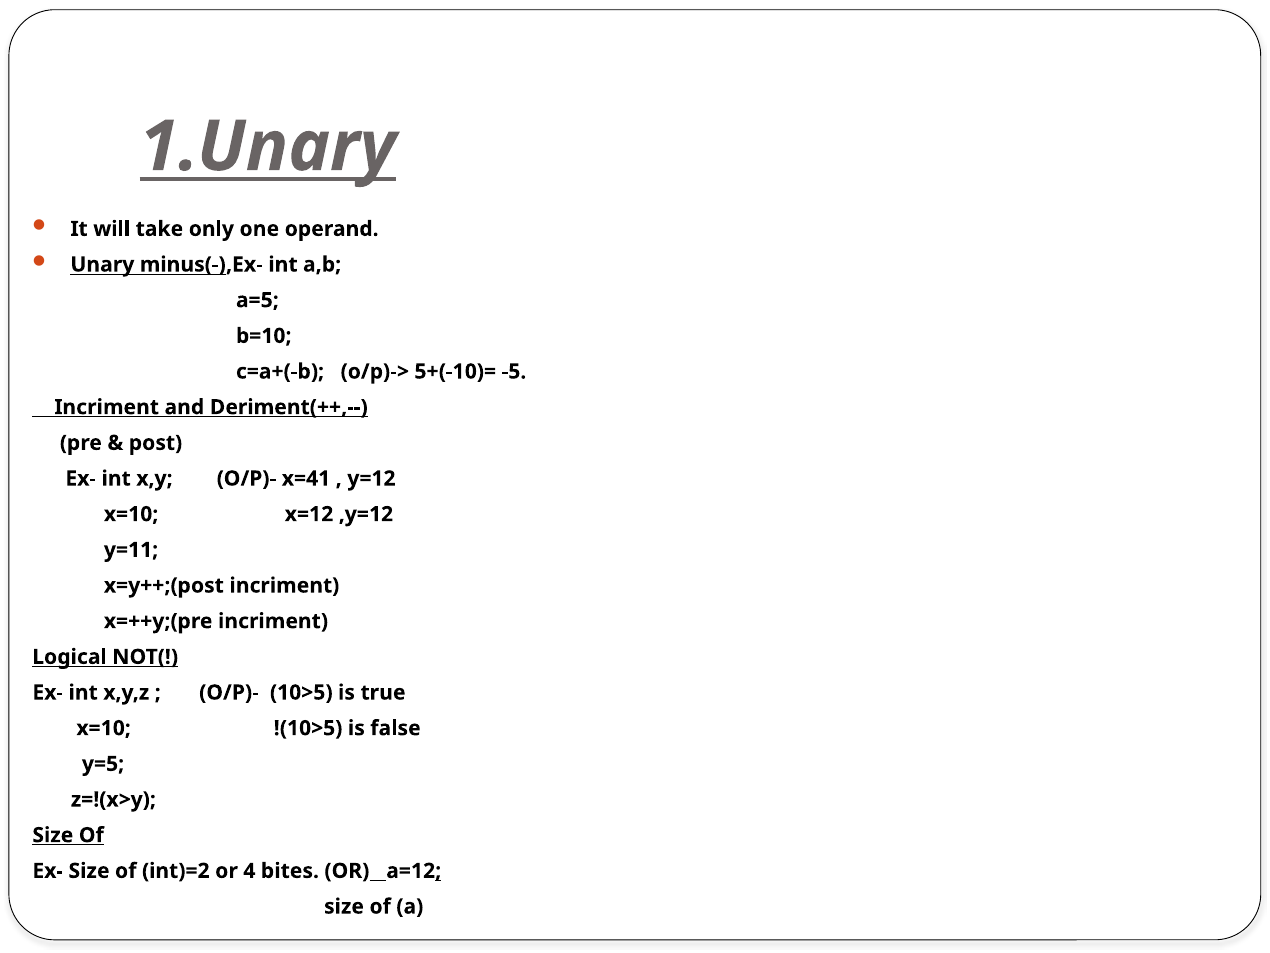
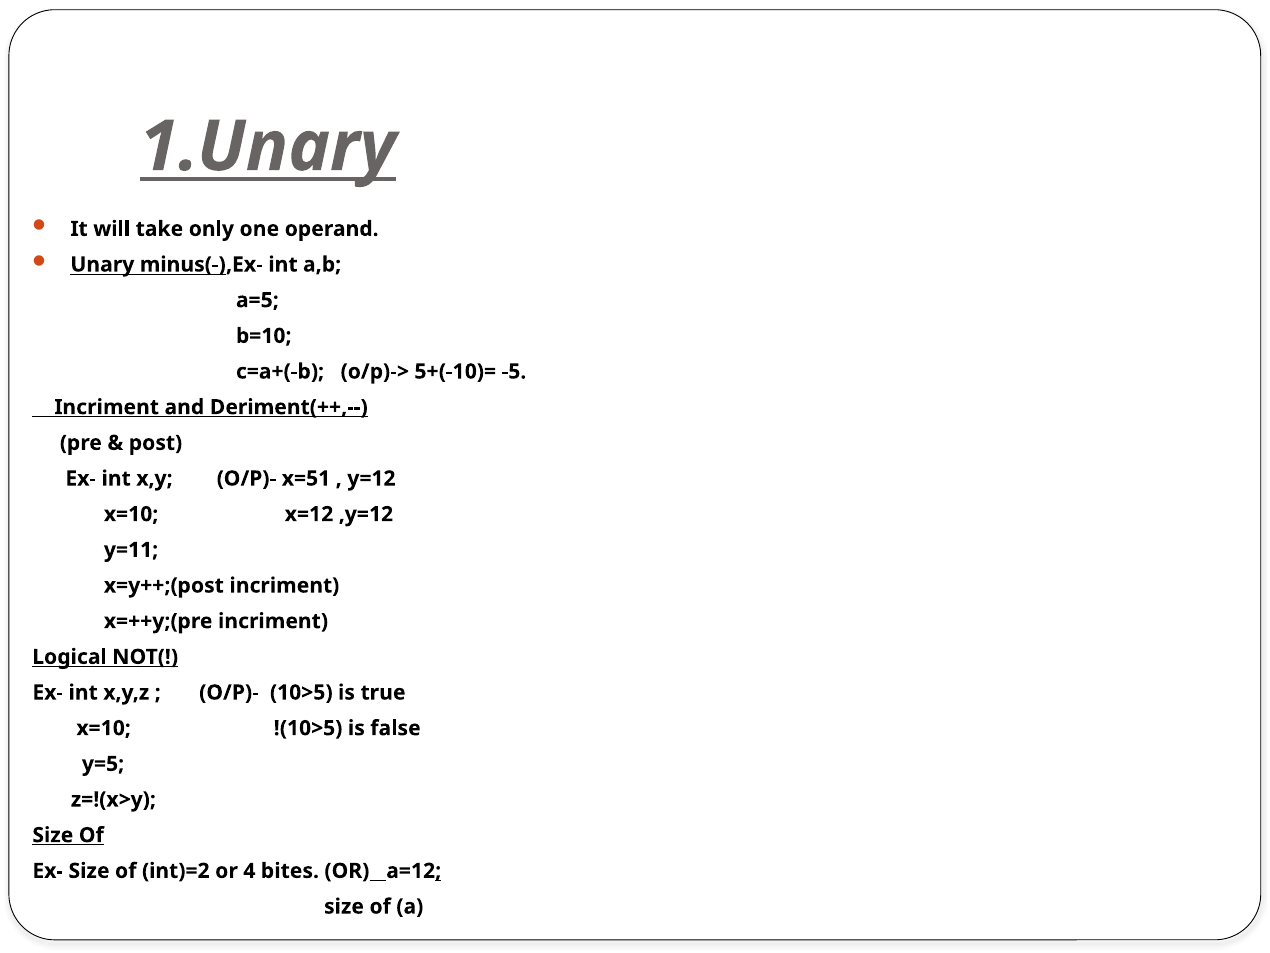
x=41: x=41 -> x=51
